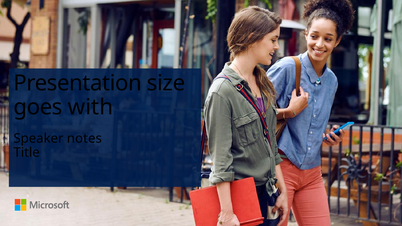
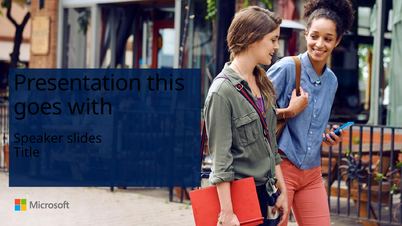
size: size -> this
notes: notes -> slides
